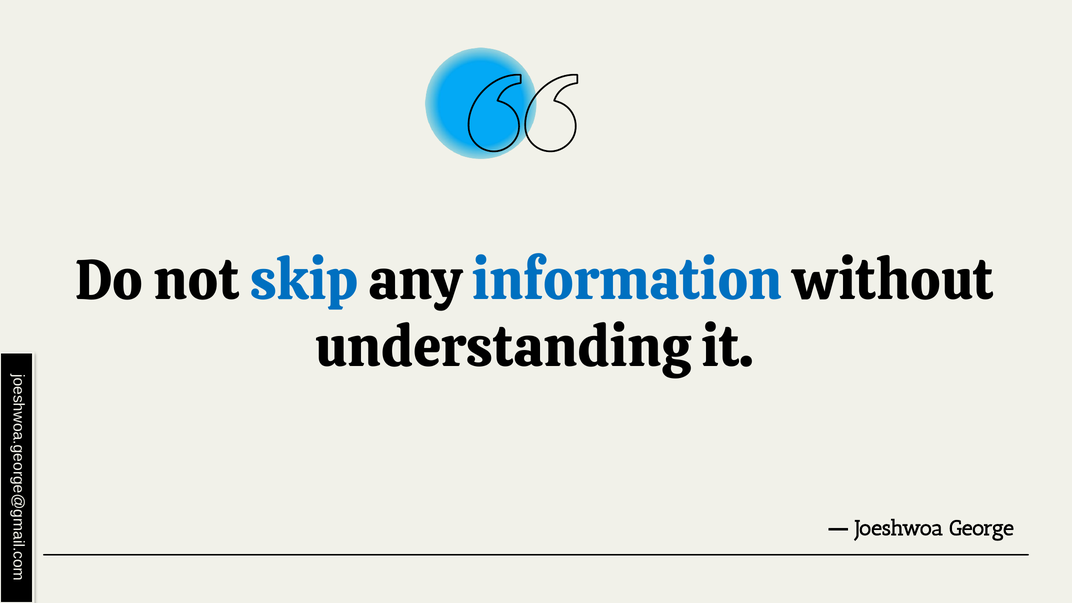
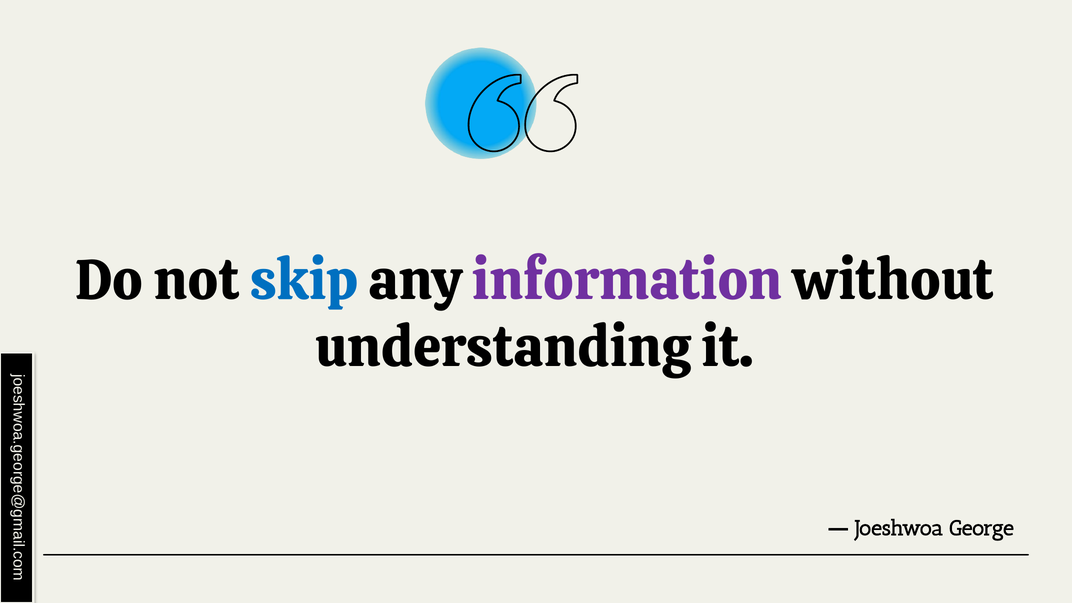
information colour: blue -> purple
